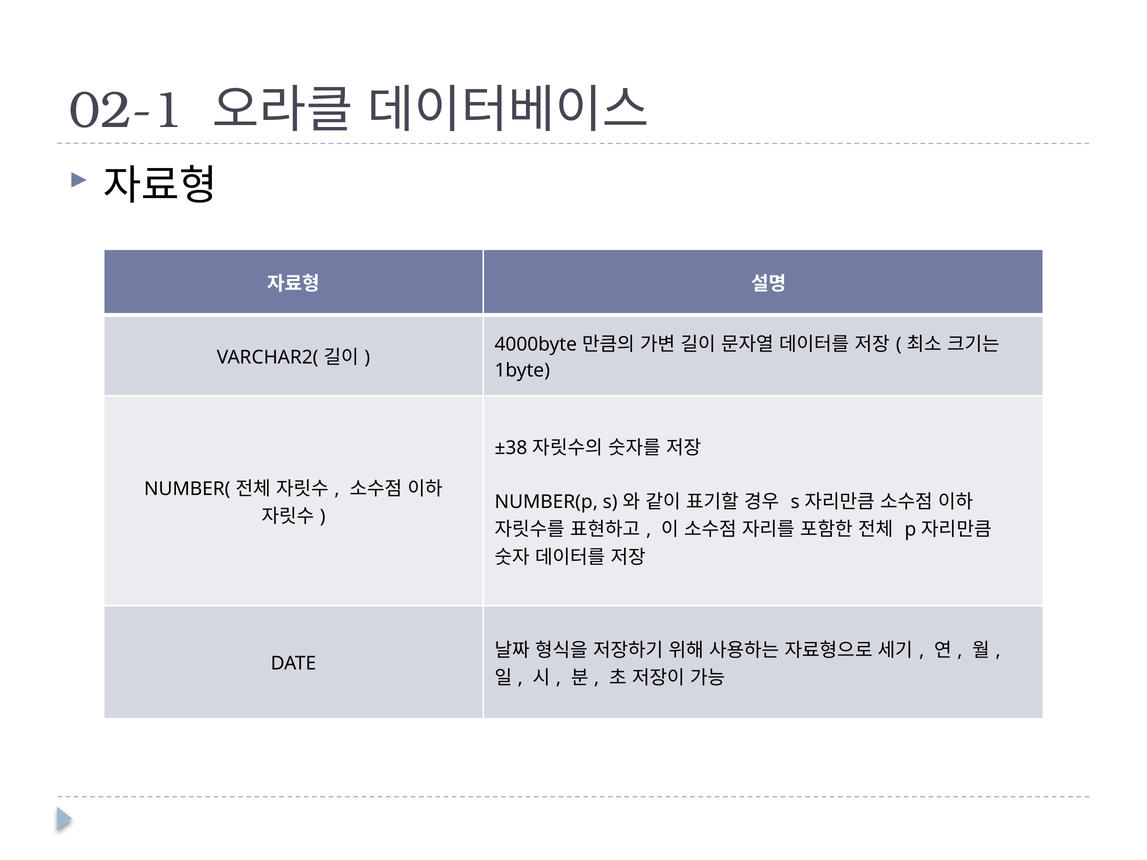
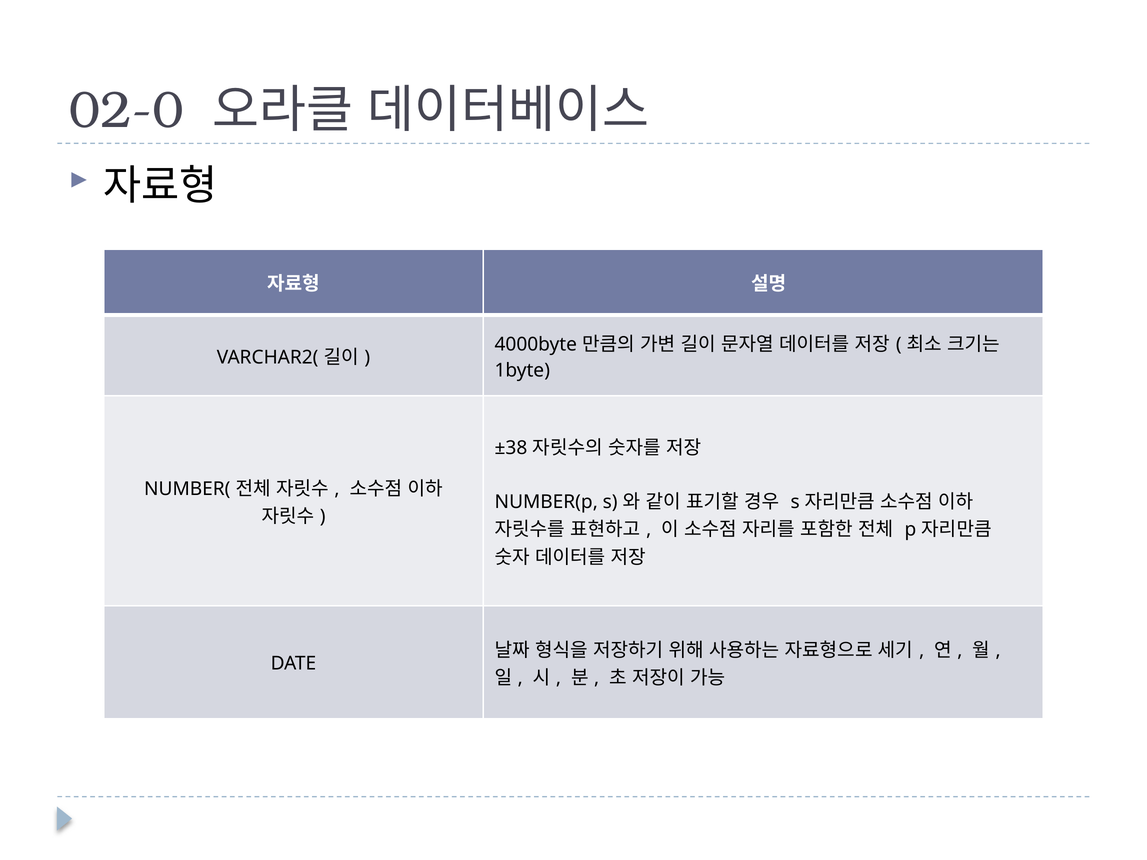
02-1: 02-1 -> 02-0
